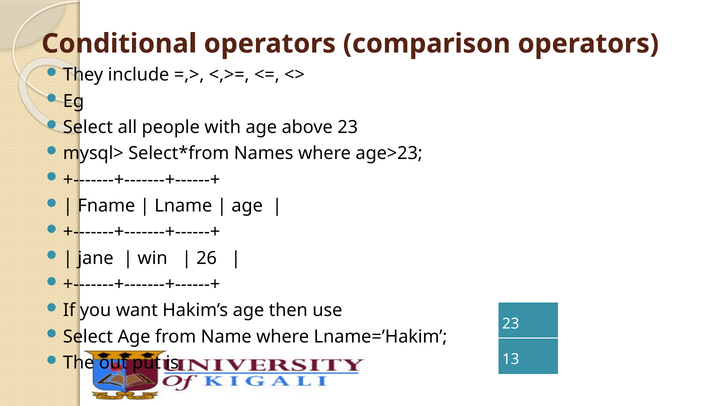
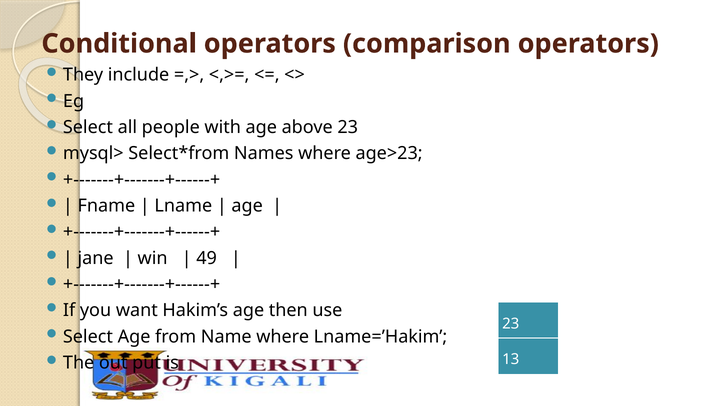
26: 26 -> 49
